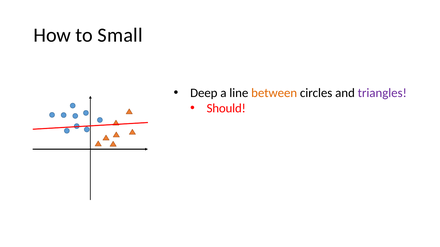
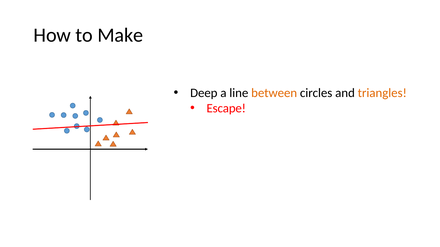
Small: Small -> Make
triangles colour: purple -> orange
Should: Should -> Escape
